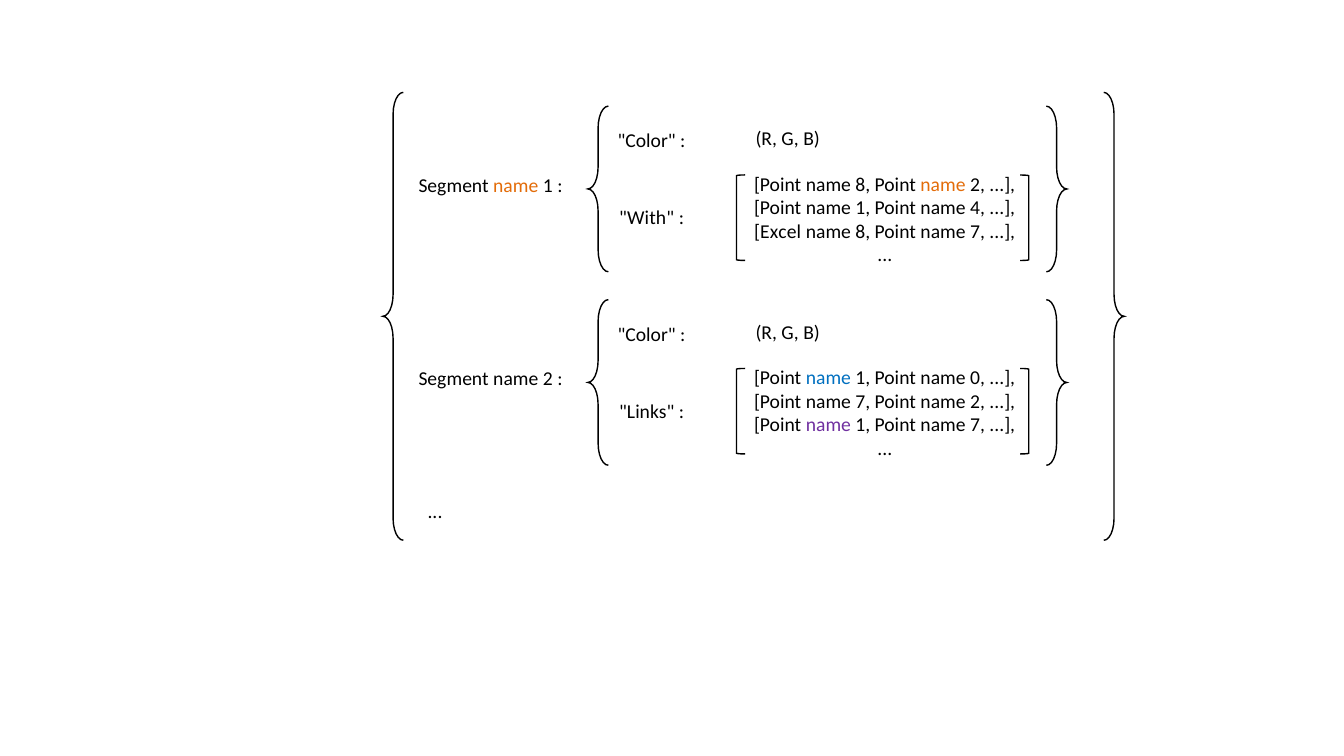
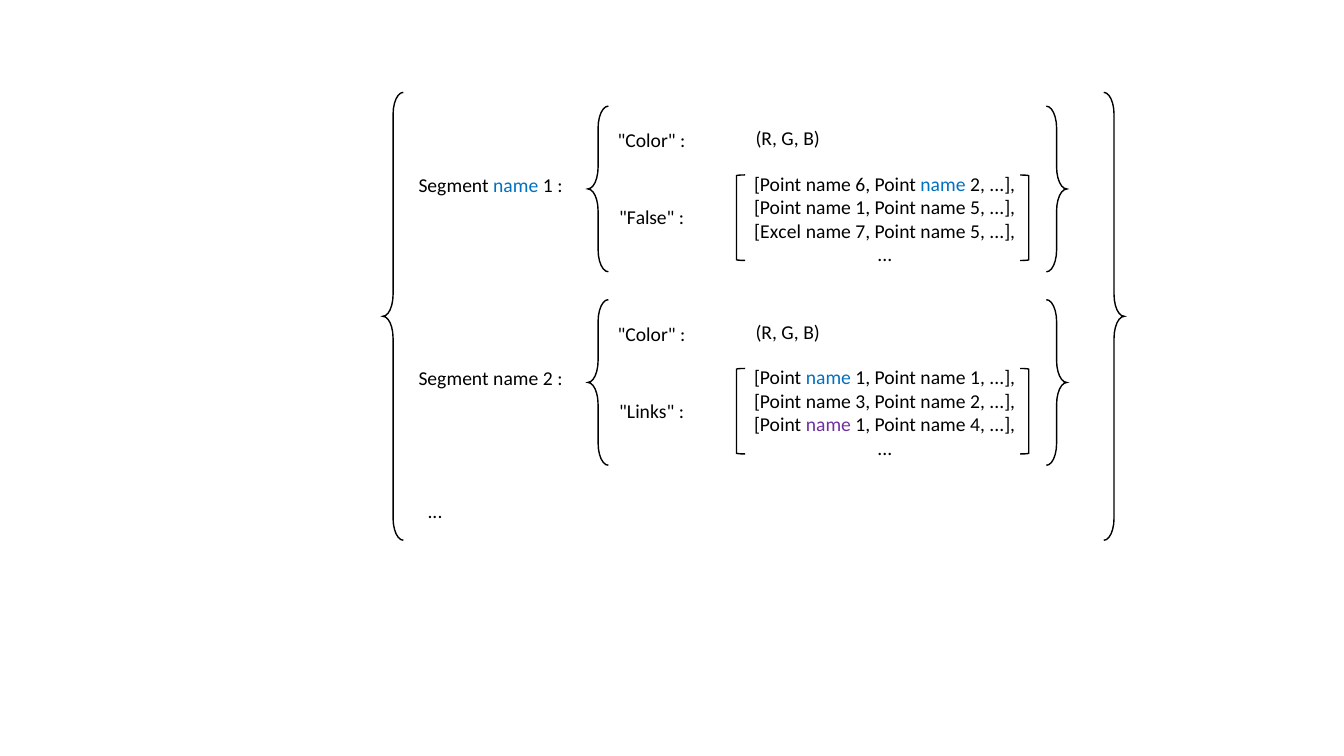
Point name 8: 8 -> 6
name at (943, 185) colour: orange -> blue
name at (516, 186) colour: orange -> blue
1 Point name 4: 4 -> 5
With: With -> False
8 at (863, 232): 8 -> 7
7 at (978, 232): 7 -> 5
1 Point name 0: 0 -> 1
7 at (863, 402): 7 -> 3
1 Point name 7: 7 -> 4
